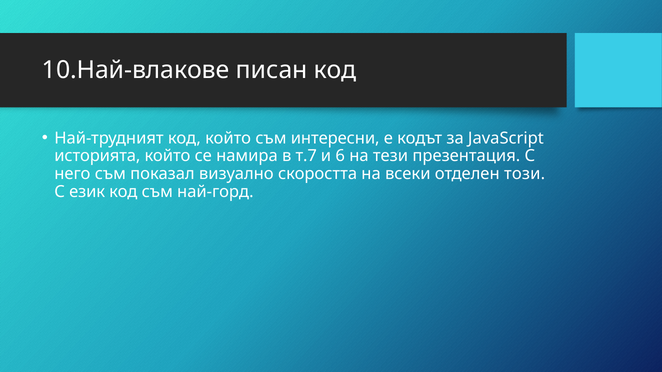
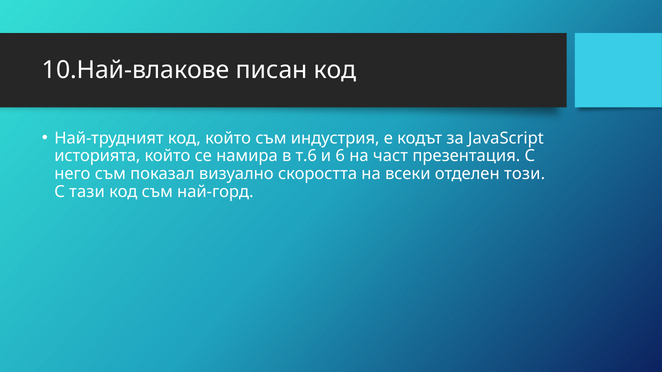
интересни: интересни -> индустрия
т.7: т.7 -> т.6
тези: тези -> част
език: език -> тази
